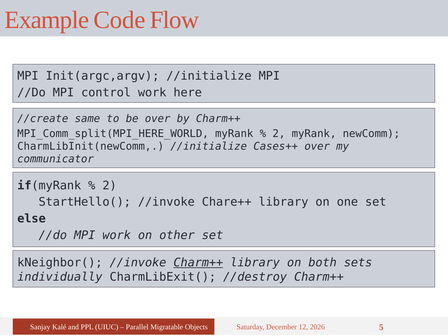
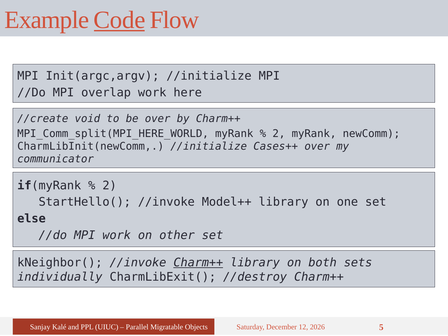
Code underline: none -> present
control: control -> overlap
same: same -> void
Chare++: Chare++ -> Model++
